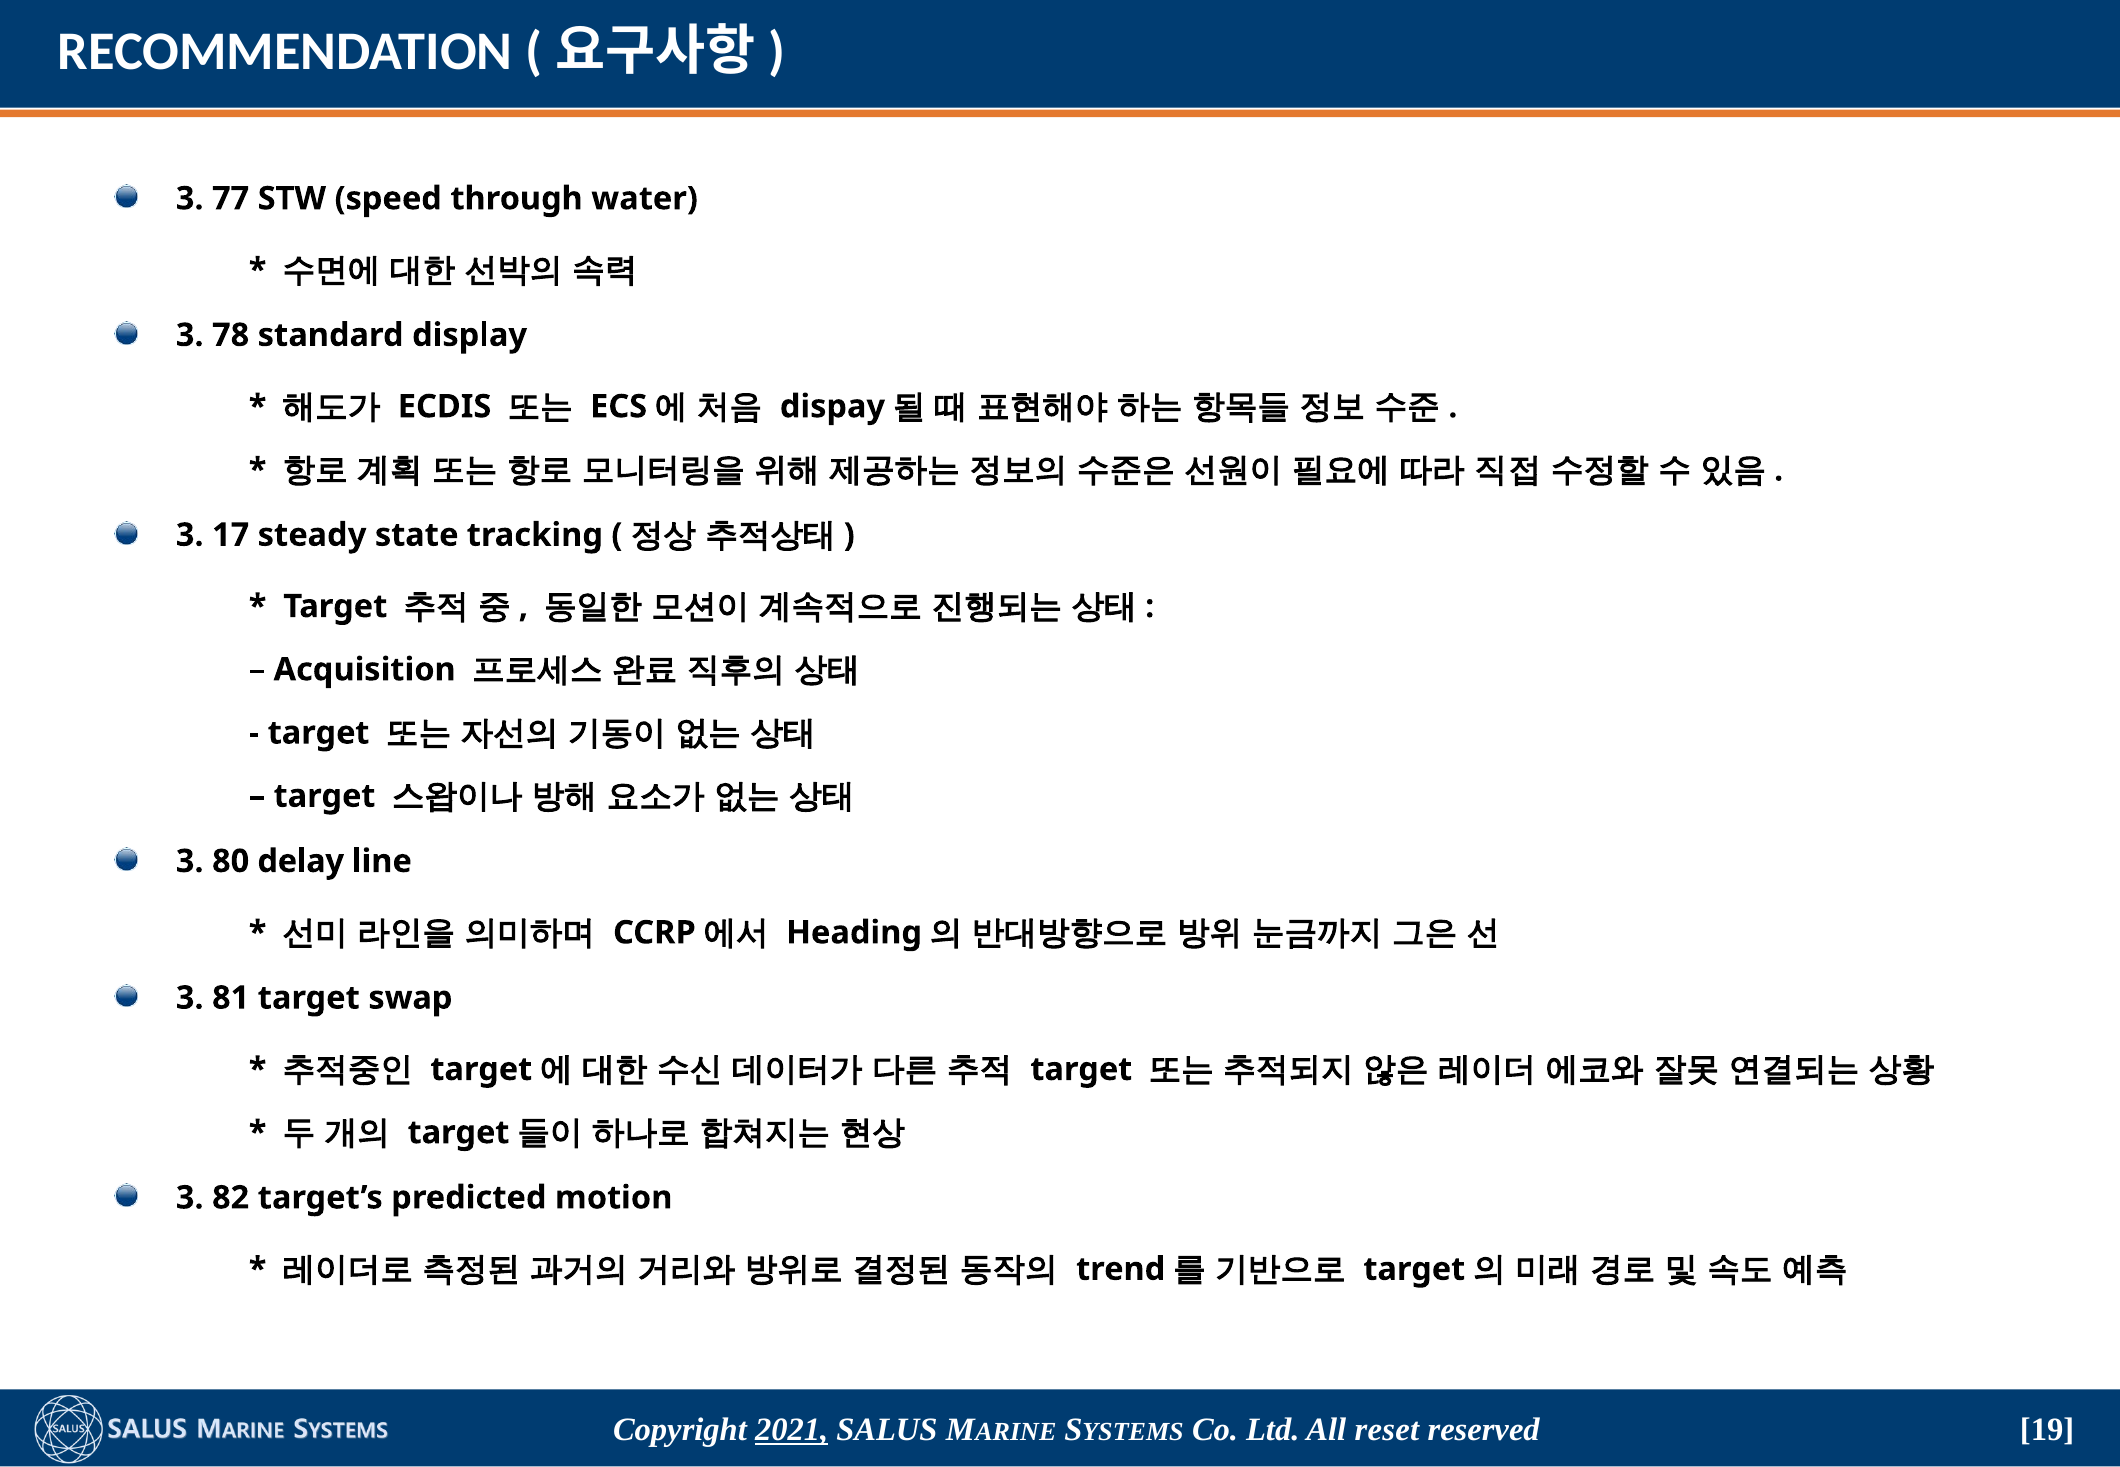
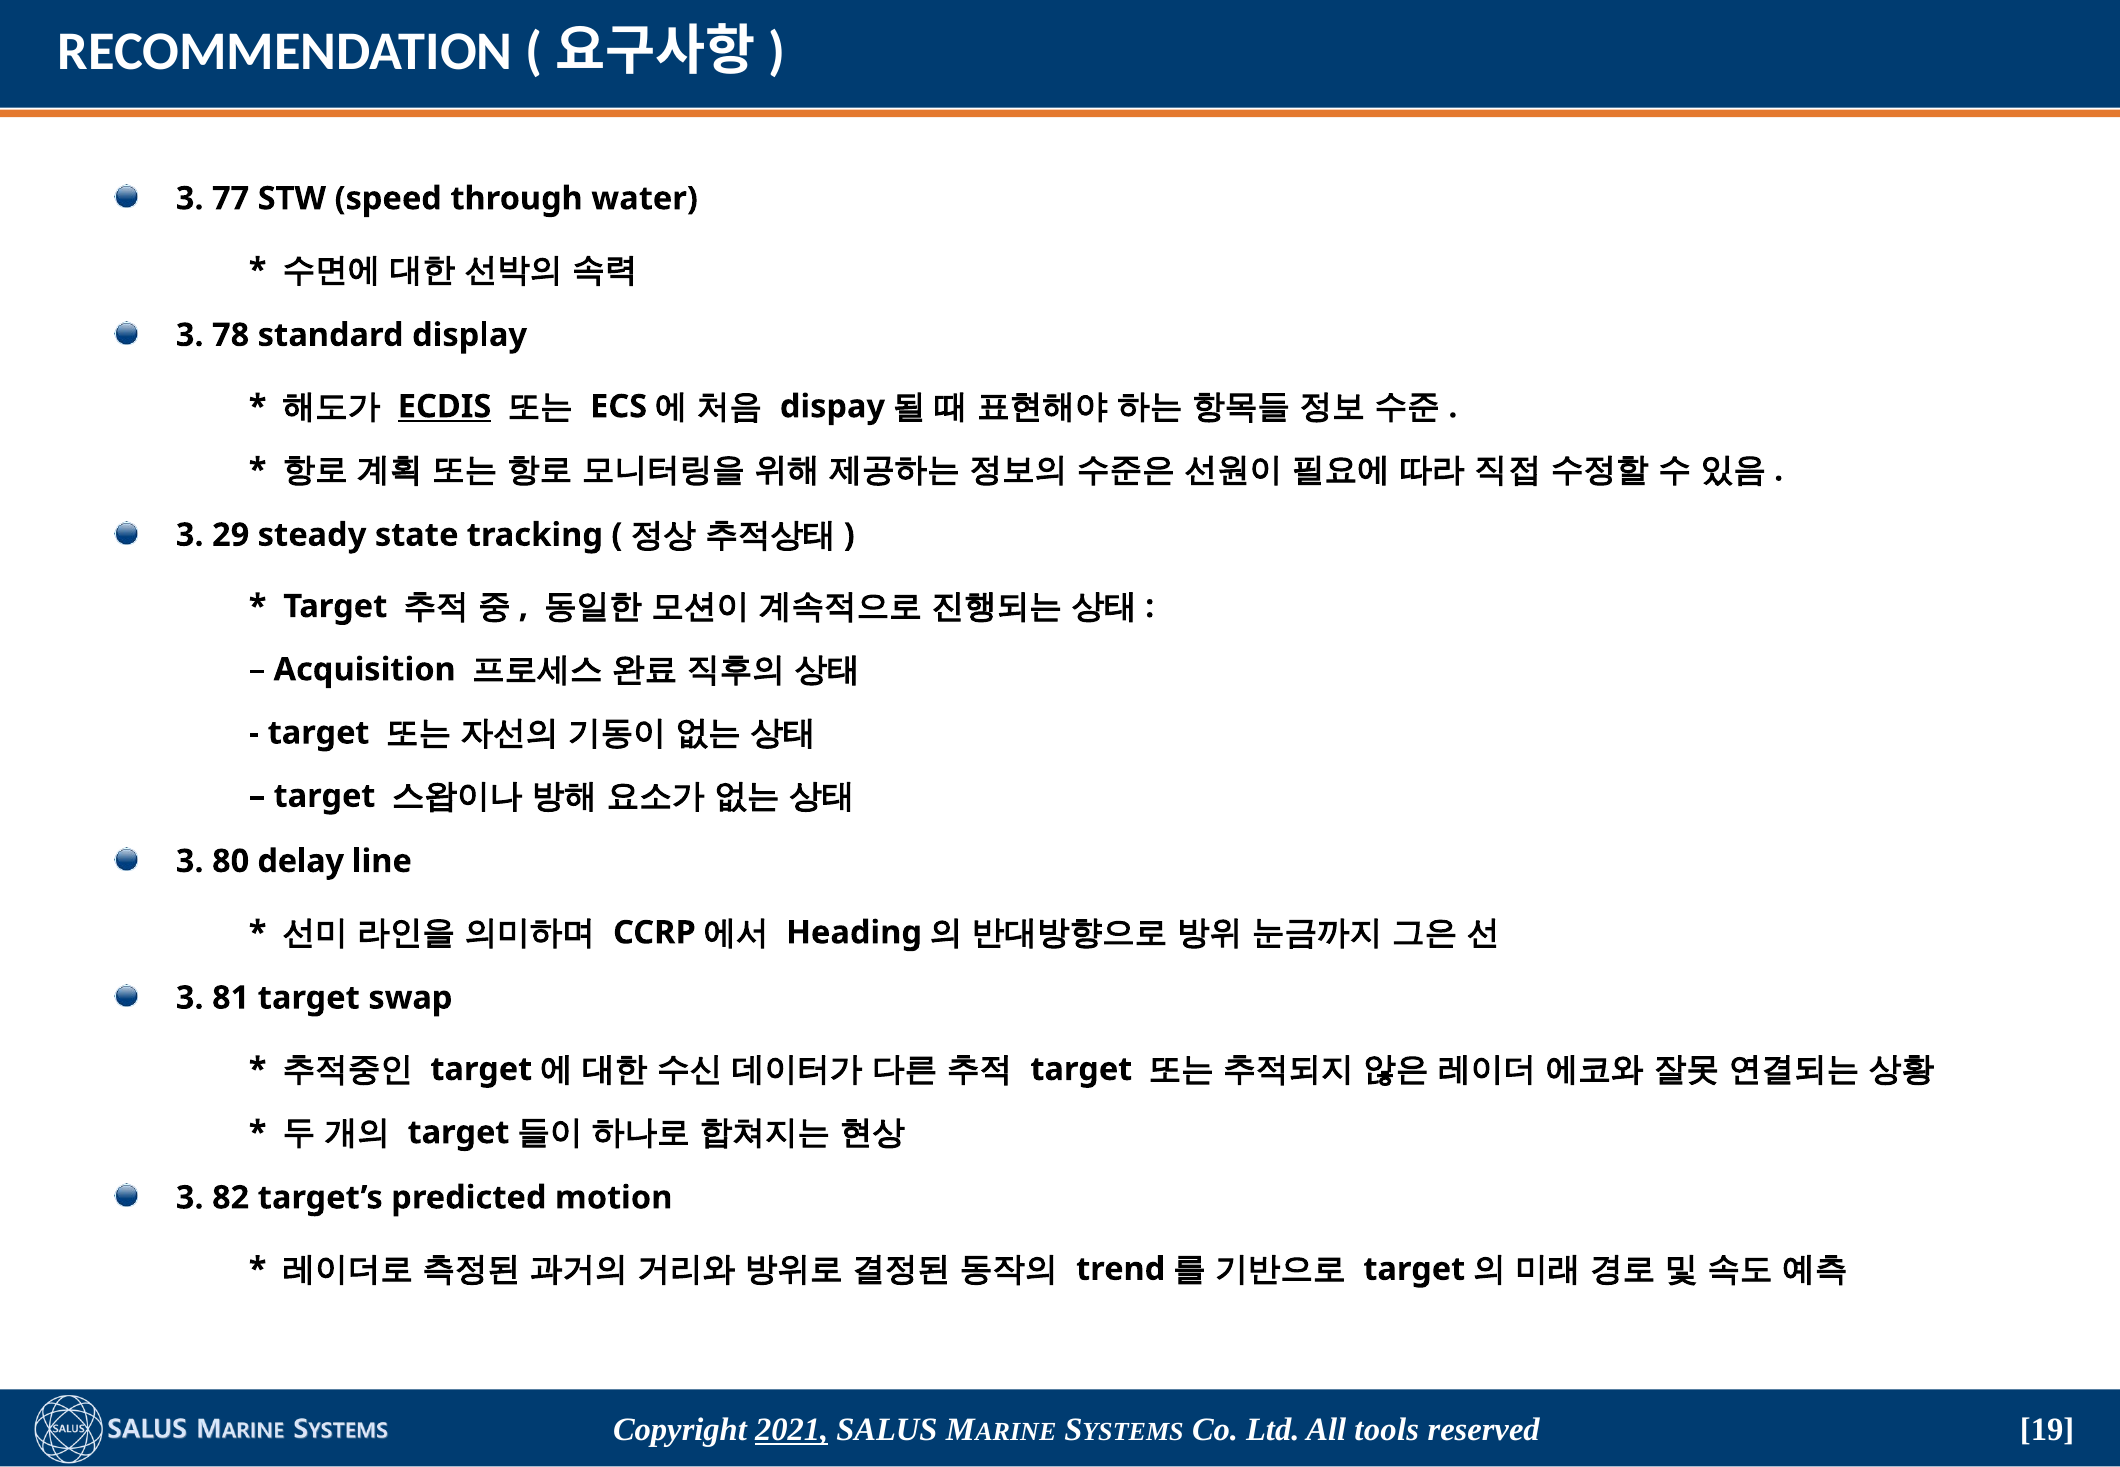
ECDIS underline: none -> present
17: 17 -> 29
reset: reset -> tools
